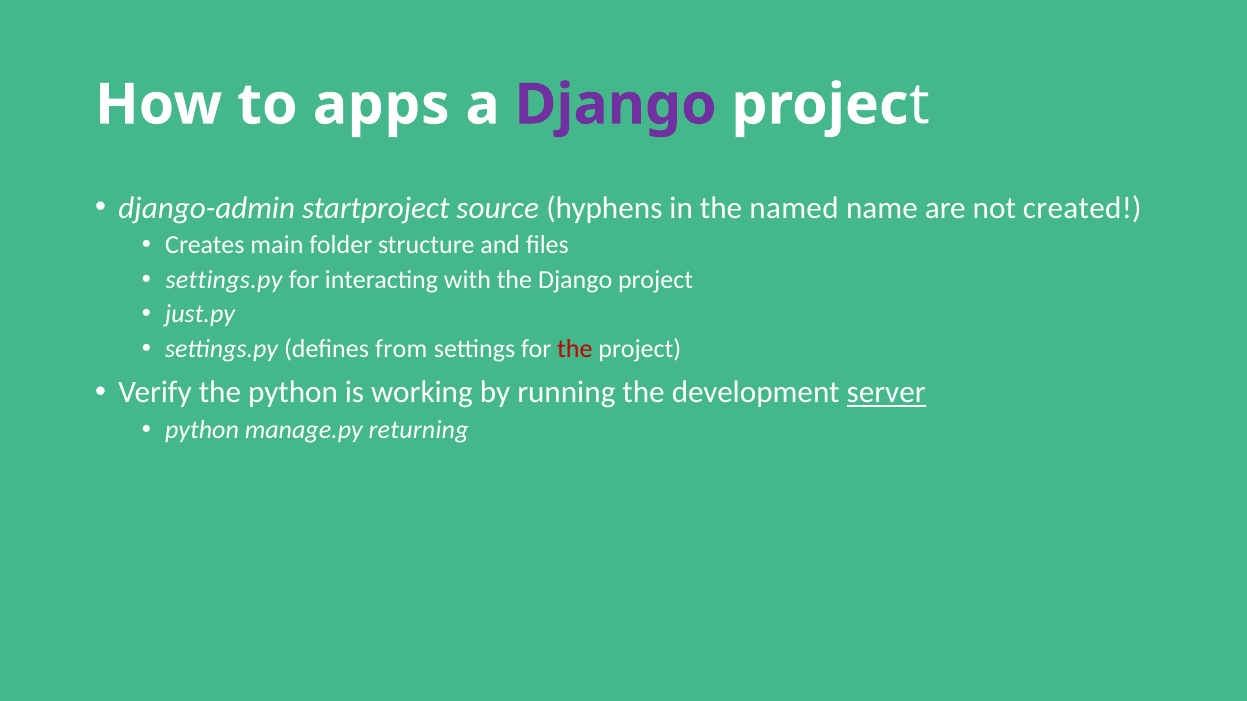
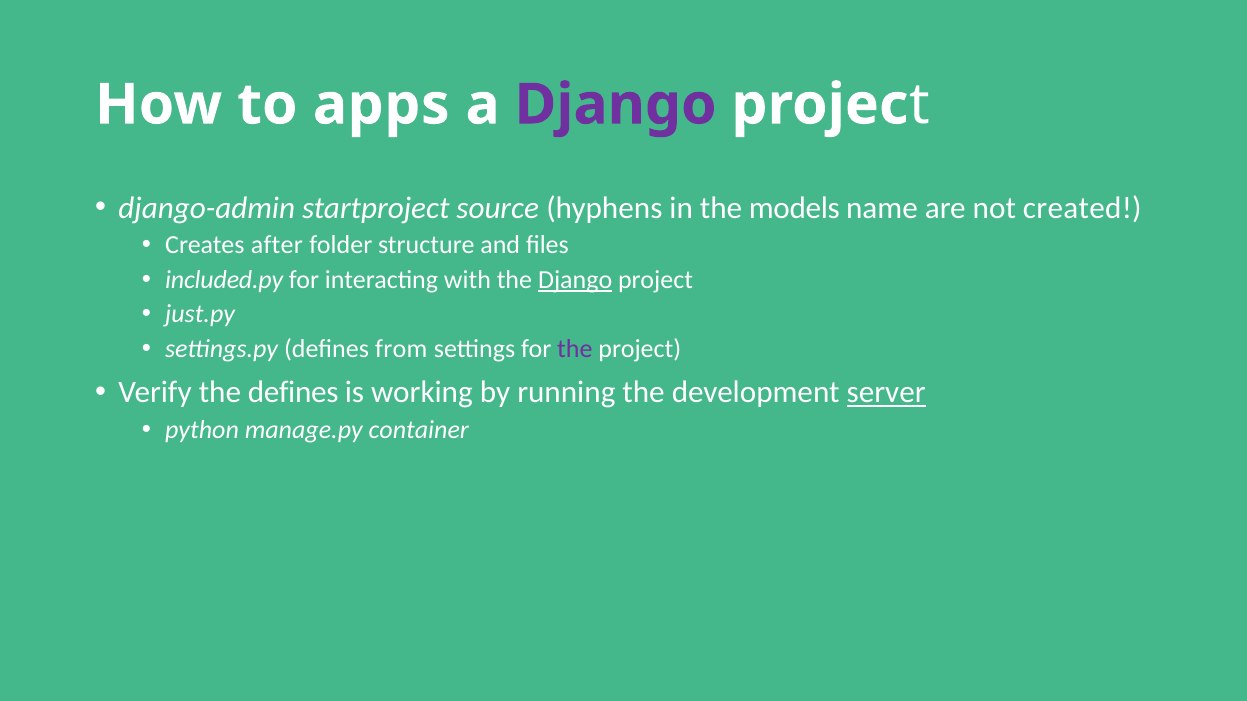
named: named -> models
main: main -> after
settings.py at (224, 280): settings.py -> included.py
Django at (575, 280) underline: none -> present
the at (575, 349) colour: red -> purple
the python: python -> defines
returning: returning -> container
